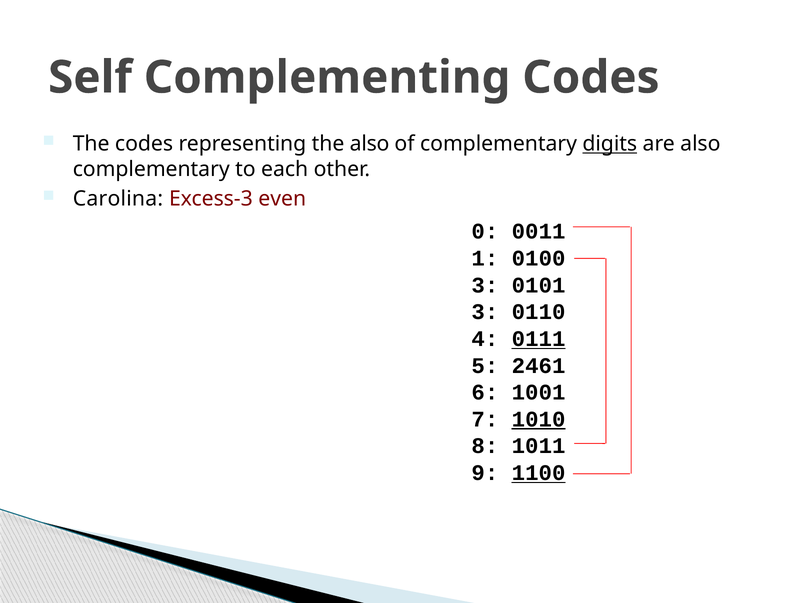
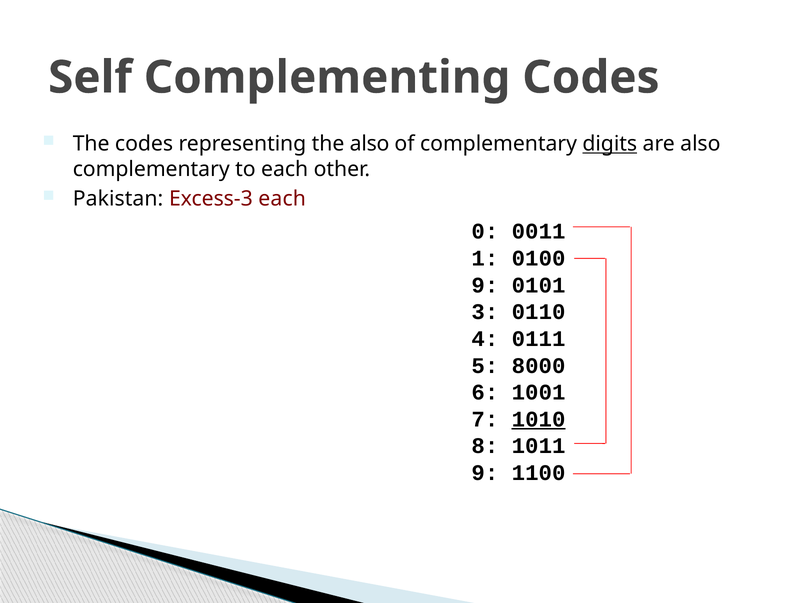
Carolina: Carolina -> Pakistan
Excess-3 even: even -> each
3 at (485, 285): 3 -> 9
0111 underline: present -> none
2461: 2461 -> 8000
1100 underline: present -> none
